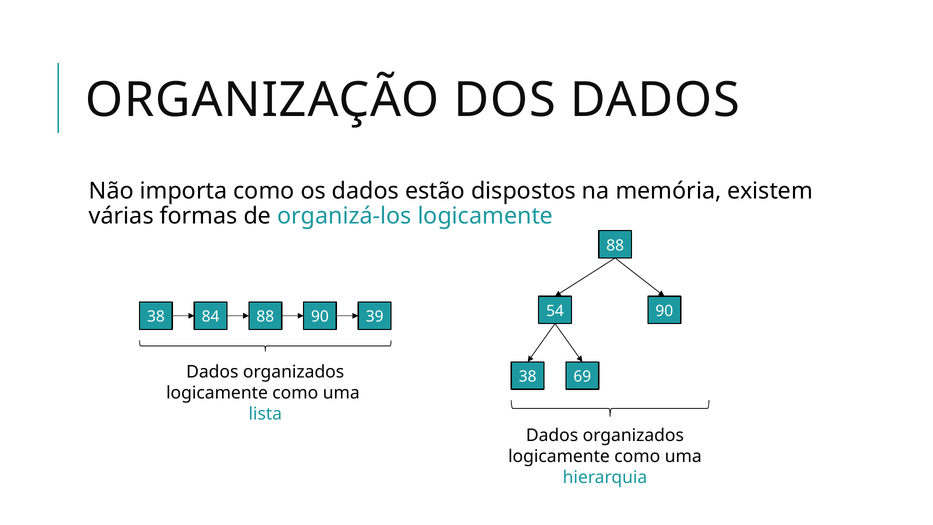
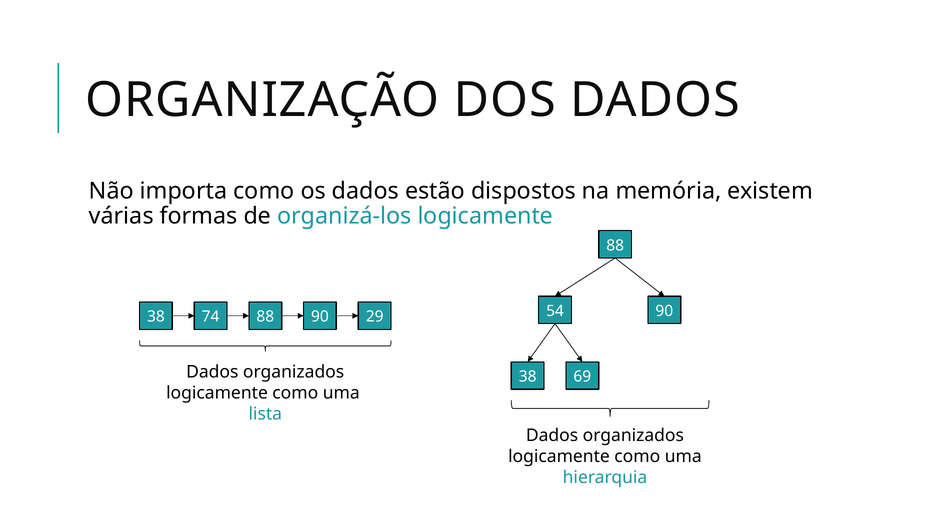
84: 84 -> 74
39: 39 -> 29
